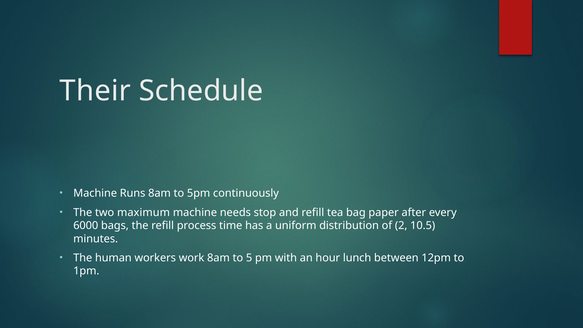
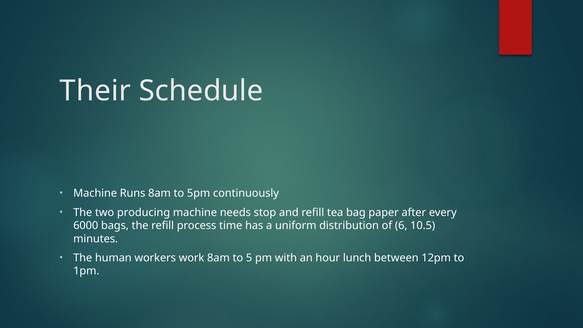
maximum: maximum -> producing
2: 2 -> 6
